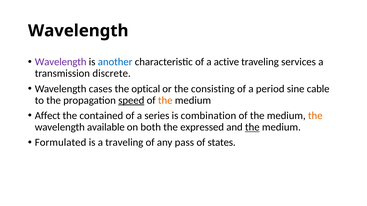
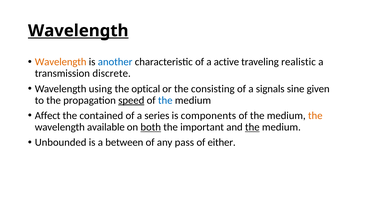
Wavelength at (78, 31) underline: none -> present
Wavelength at (61, 62) colour: purple -> orange
services: services -> realistic
cases: cases -> using
period: period -> signals
cable: cable -> given
the at (165, 100) colour: orange -> blue
combination: combination -> components
both underline: none -> present
expressed: expressed -> important
Formulated: Formulated -> Unbounded
a traveling: traveling -> between
states: states -> either
